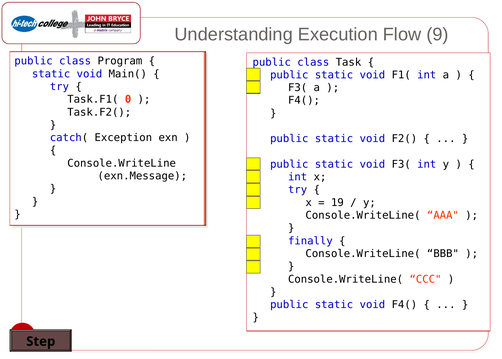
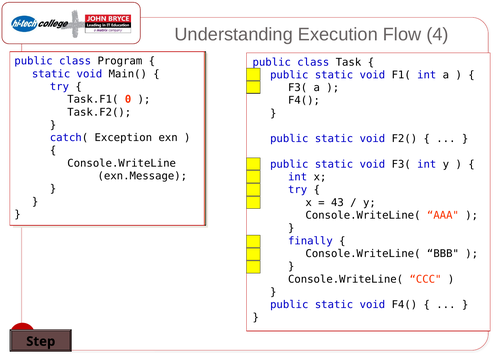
9: 9 -> 4
19: 19 -> 43
